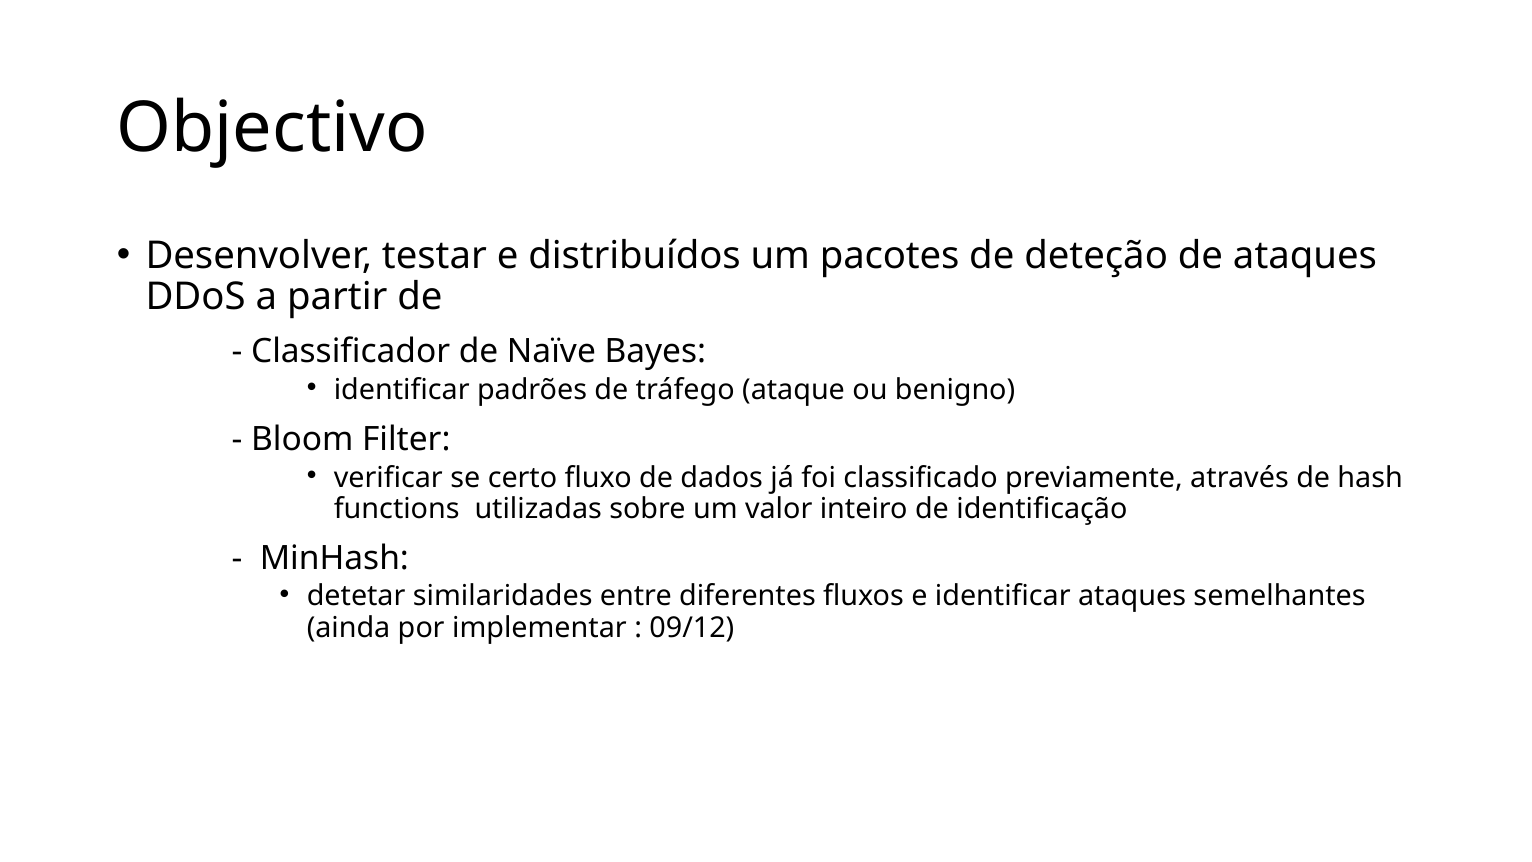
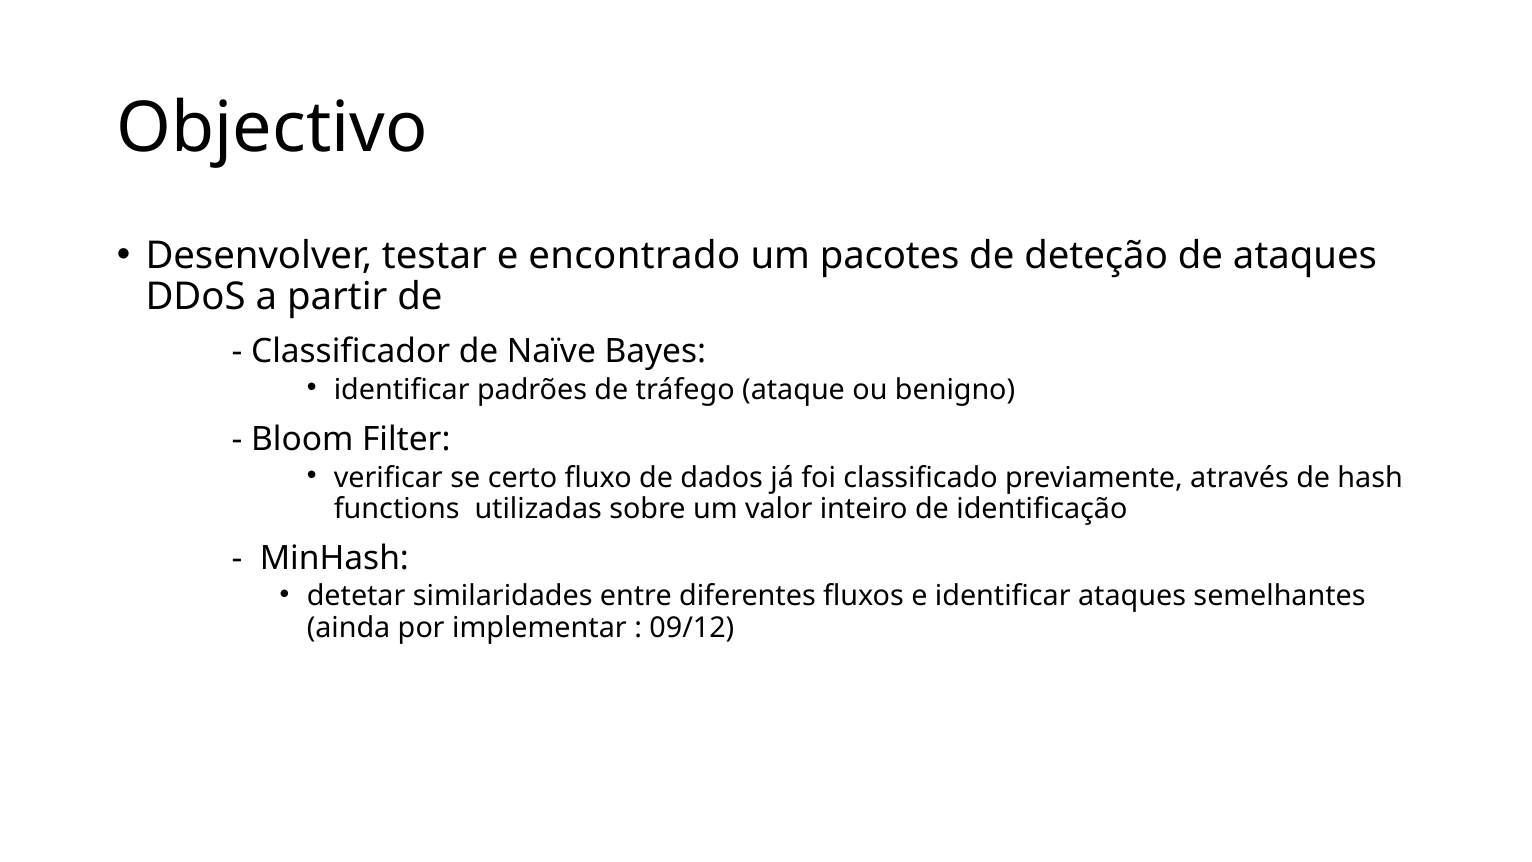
distribuídos: distribuídos -> encontrado
